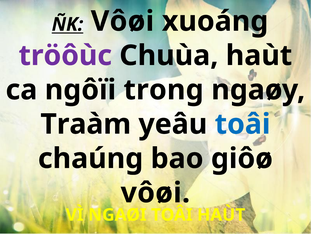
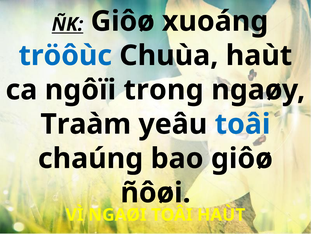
ÑK Vôøi: Vôøi -> Giôø
tröôùc colour: purple -> blue
vôøi at (155, 192): vôøi -> ñôøi
